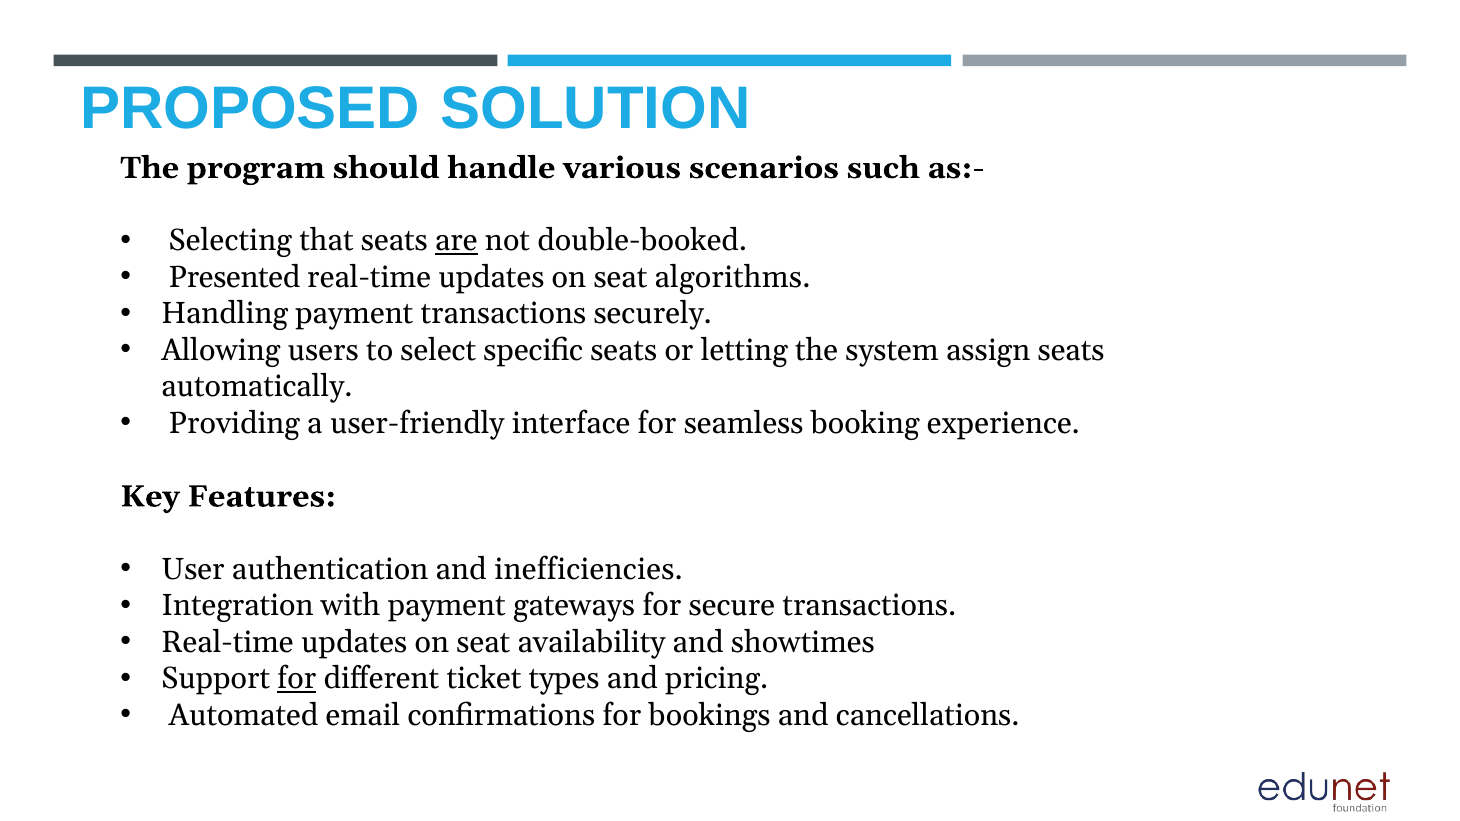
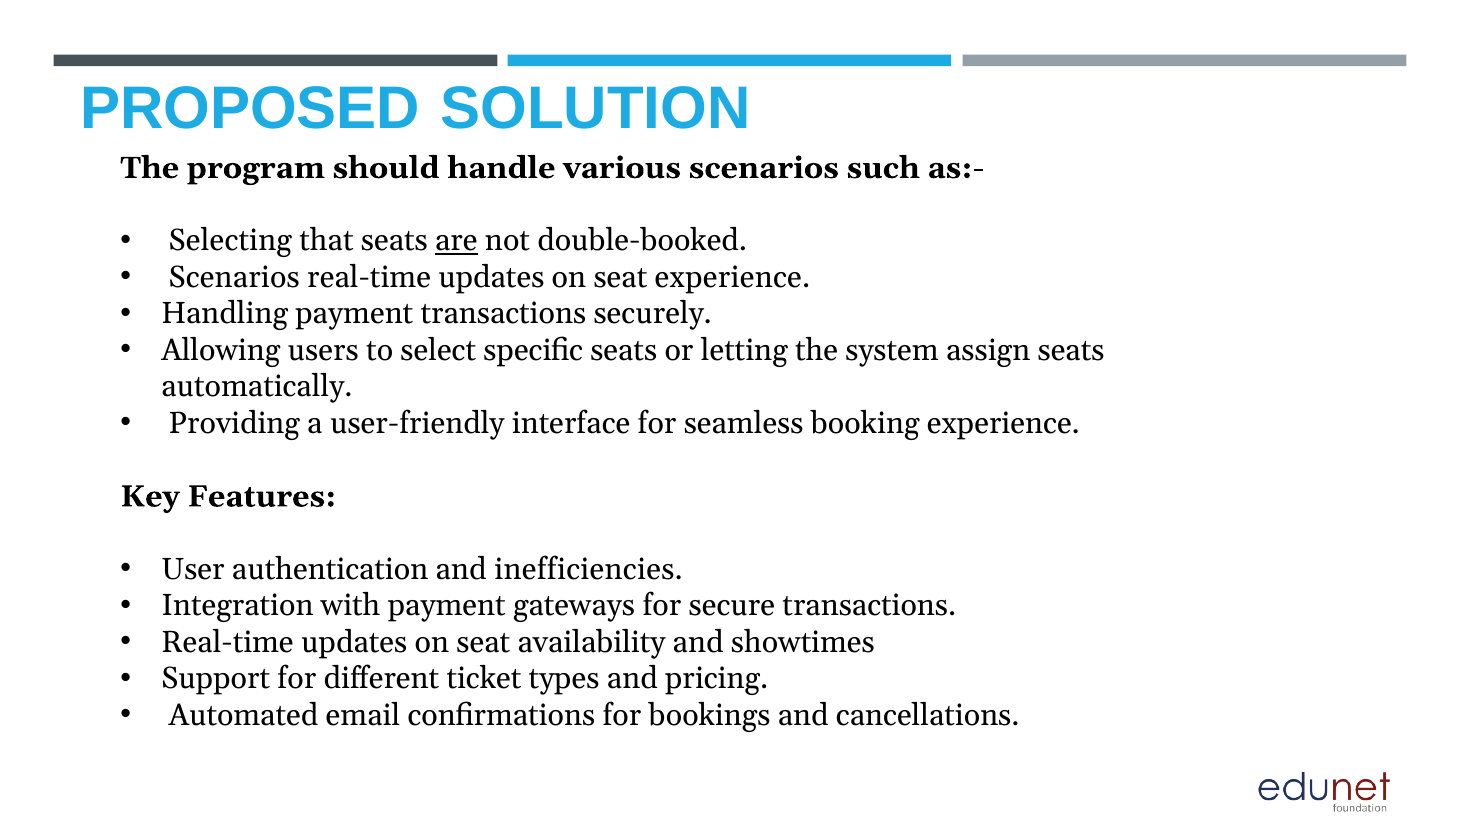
Presented at (234, 277): Presented -> Scenarios
seat algorithms: algorithms -> experience
for at (297, 679) underline: present -> none
